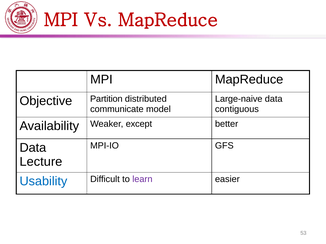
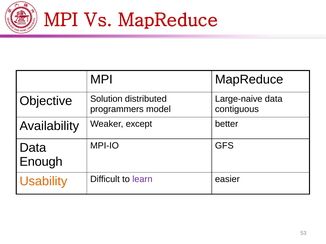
Partition: Partition -> Solution
communicate: communicate -> programmers
Lecture: Lecture -> Enough
Usability colour: blue -> orange
